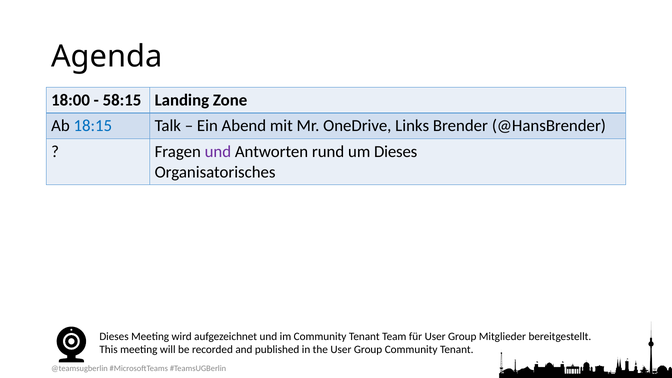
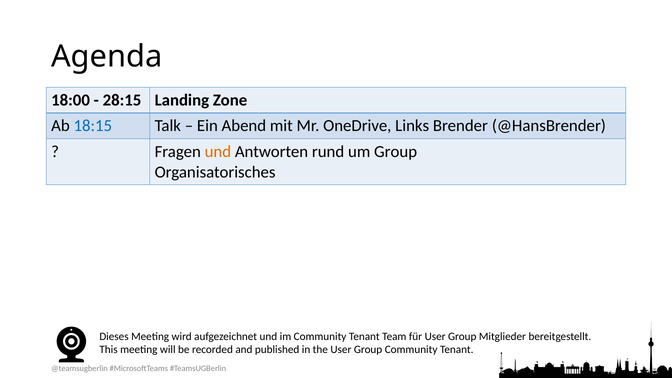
58:15: 58:15 -> 28:15
und at (218, 151) colour: purple -> orange
um Dieses: Dieses -> Group
